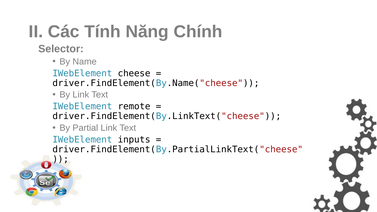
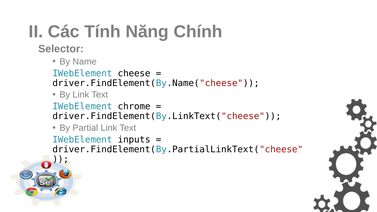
remote: remote -> chrome
